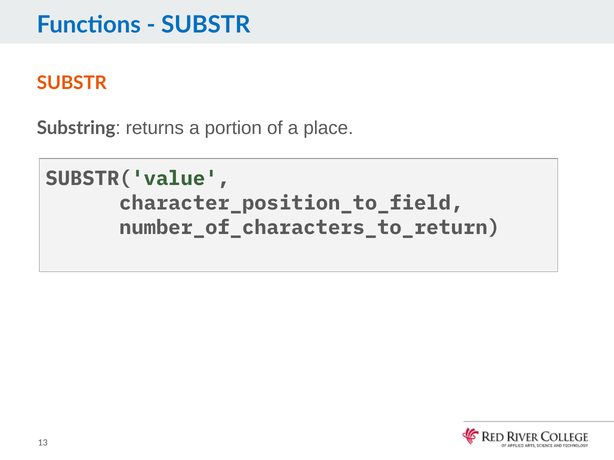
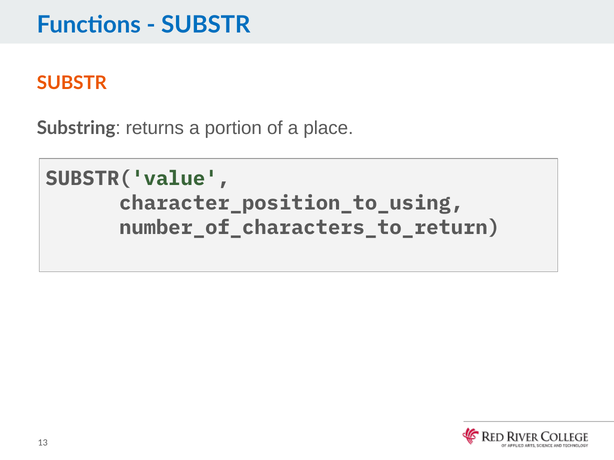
character_position_to_field: character_position_to_field -> character_position_to_using
